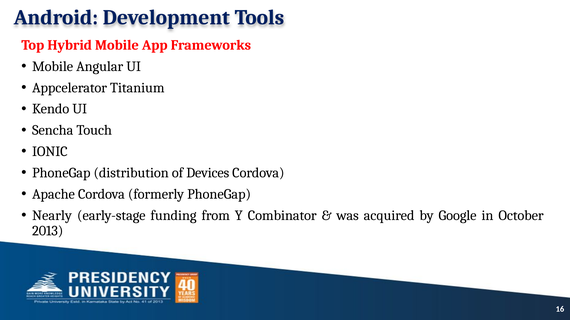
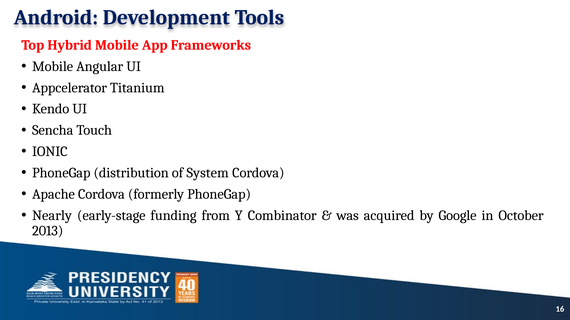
Devices: Devices -> System
